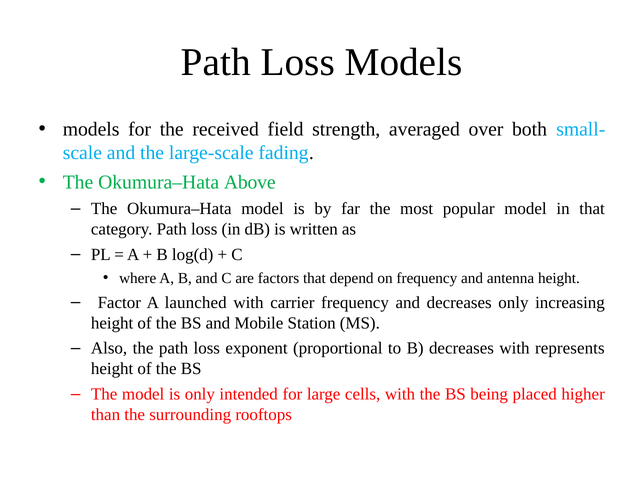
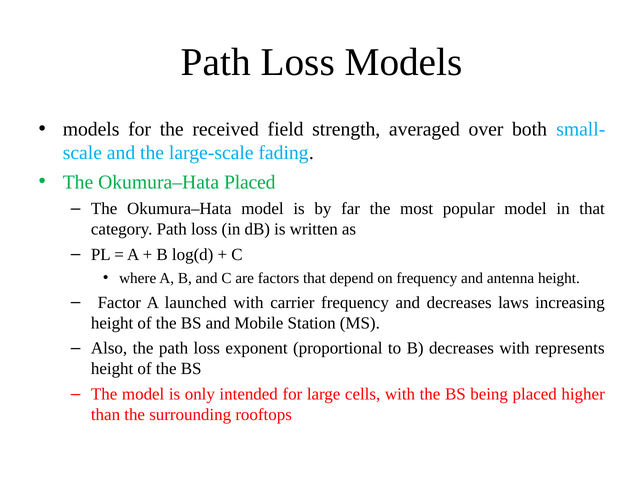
Okumura–Hata Above: Above -> Placed
decreases only: only -> laws
